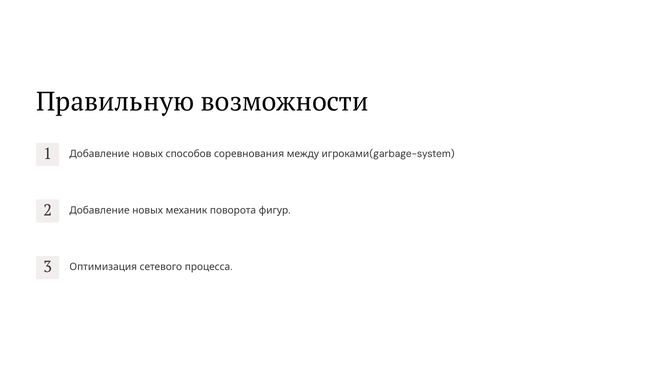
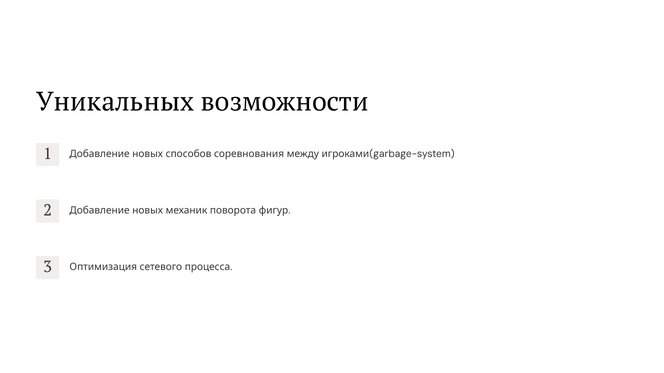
Правильную: Правильную -> Уникальных
